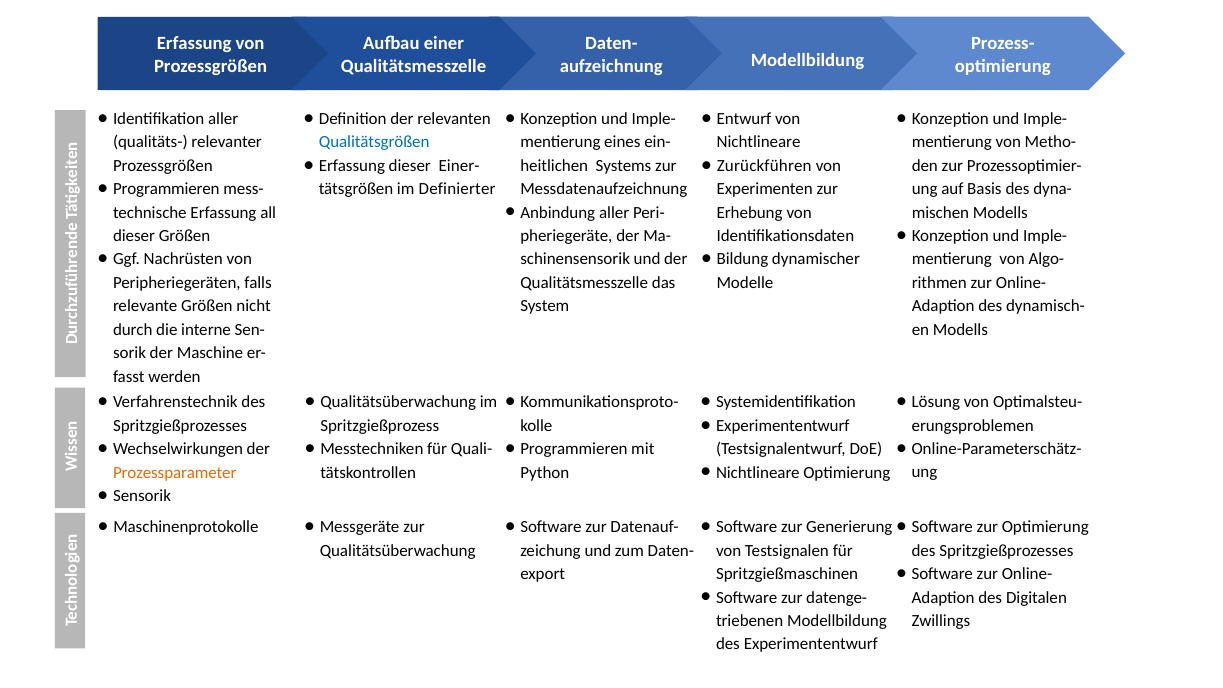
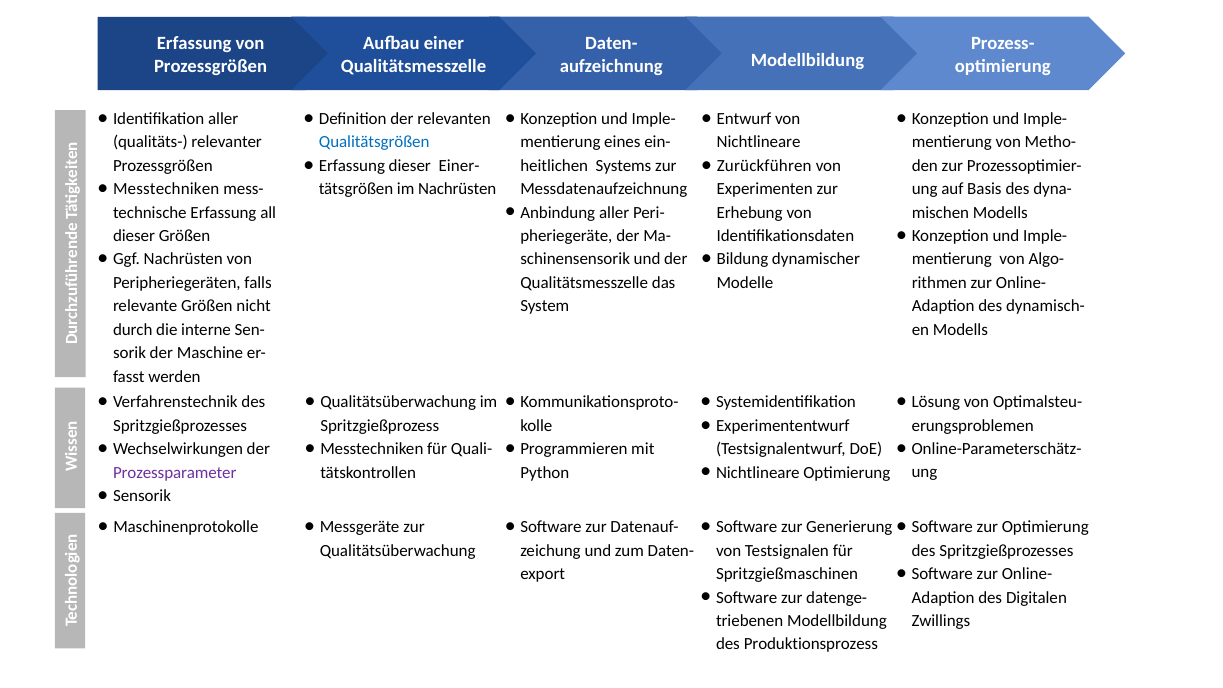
Programmieren at (166, 189): Programmieren -> Messtechniken
im Definierter: Definierter -> Nachrüsten
Prozessparameter colour: orange -> purple
des Experimententwurf: Experimententwurf -> Produktionsprozess
